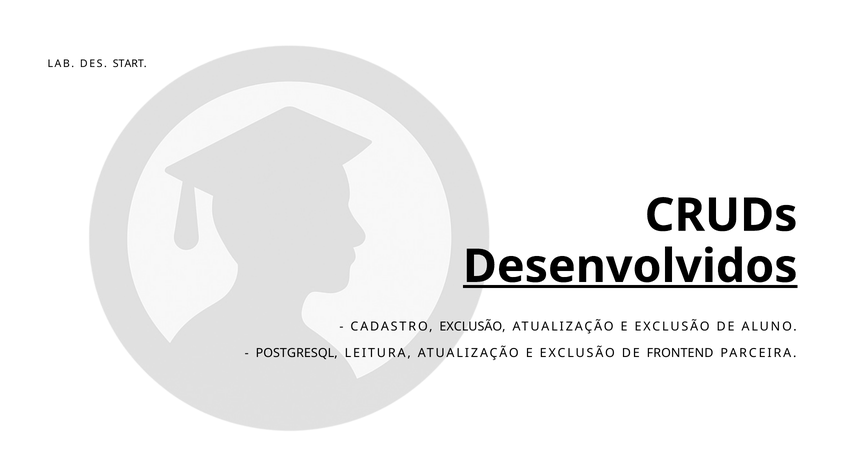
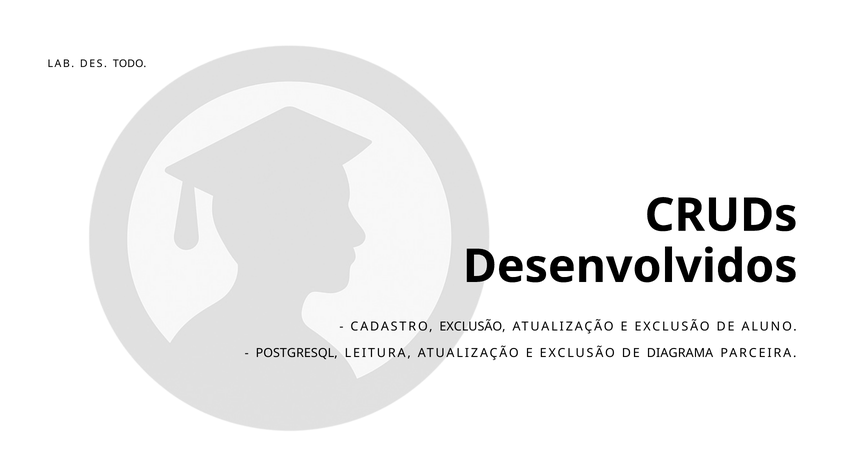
START: START -> TODO
Desenvolvidos underline: present -> none
FRONTEND: FRONTEND -> DIAGRAMA
